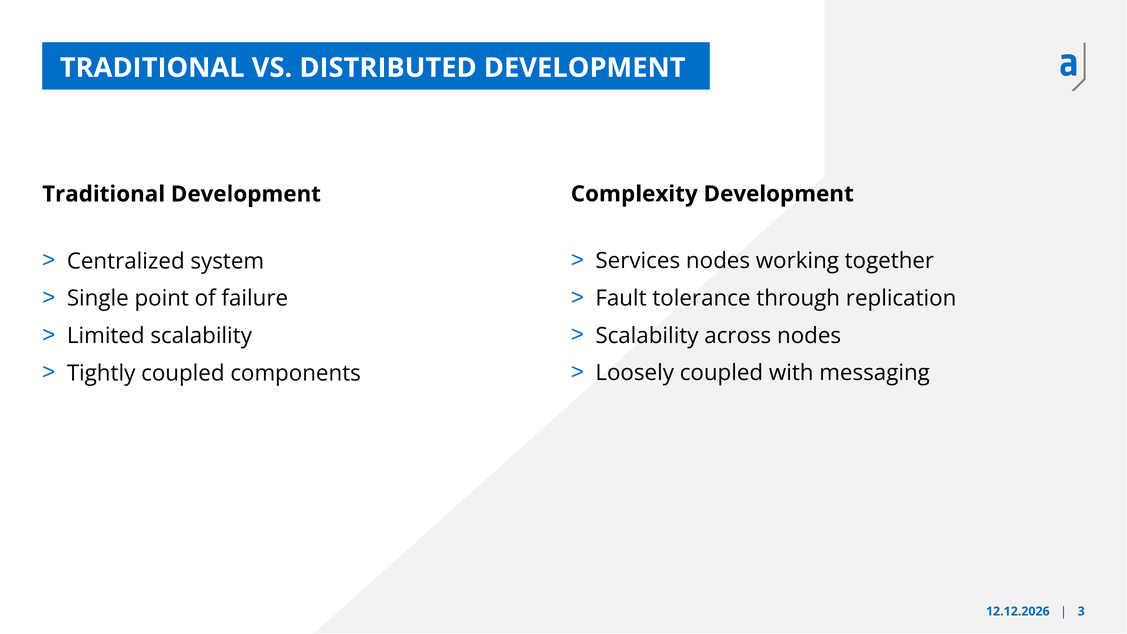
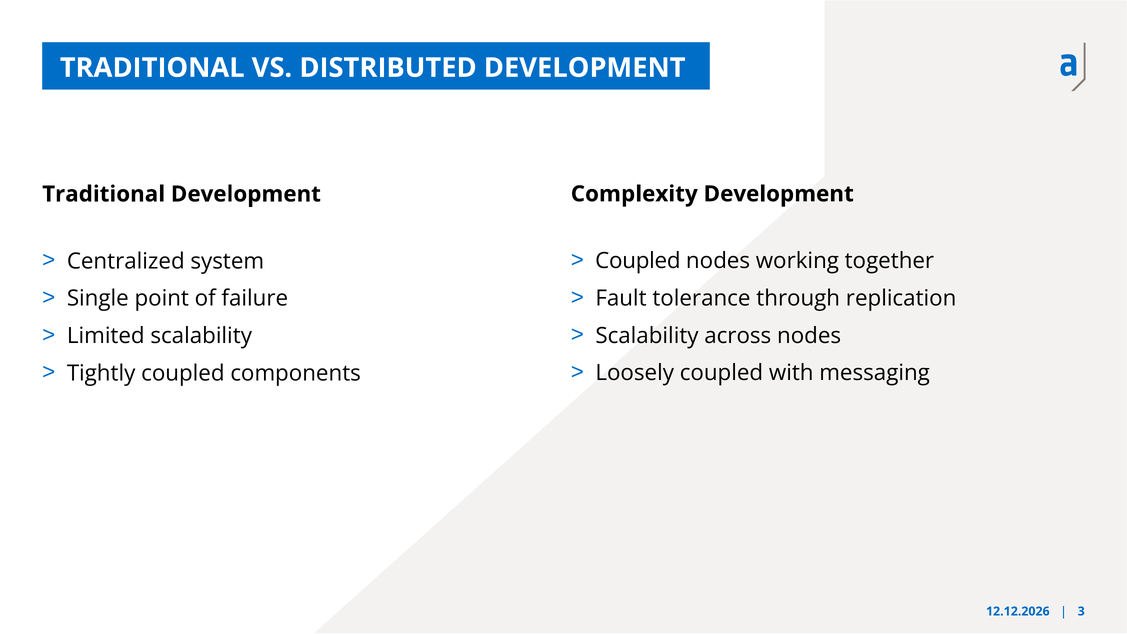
Services at (638, 261): Services -> Coupled
